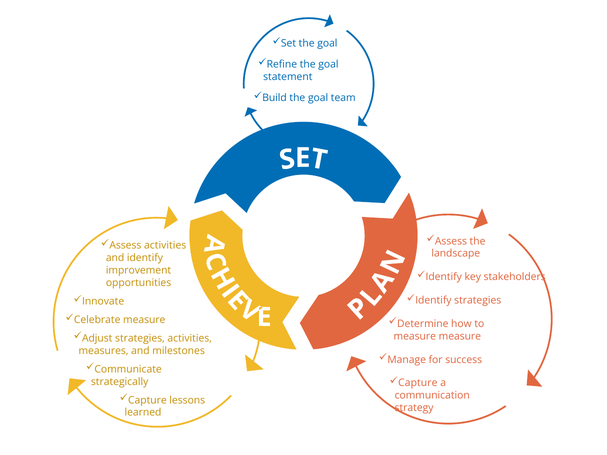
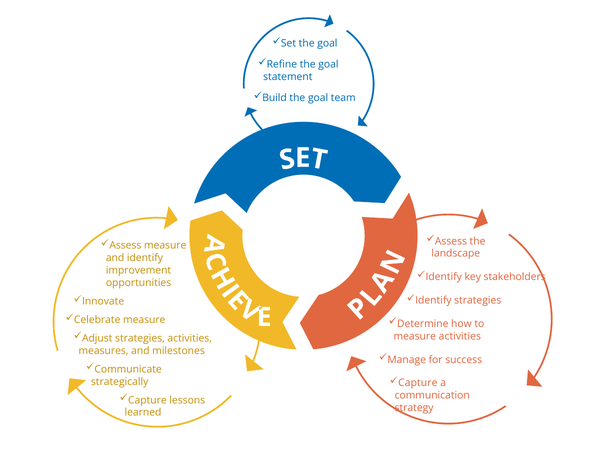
Assess activities: activities -> measure
measure measure: measure -> activities
